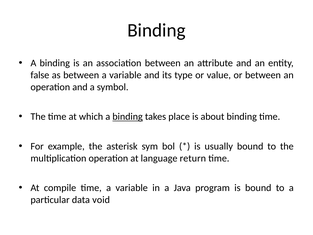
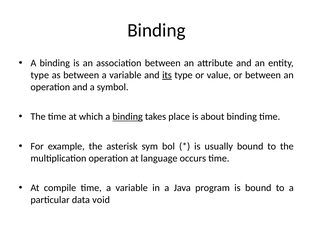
false at (40, 75): false -> type
its underline: none -> present
return: return -> occurs
